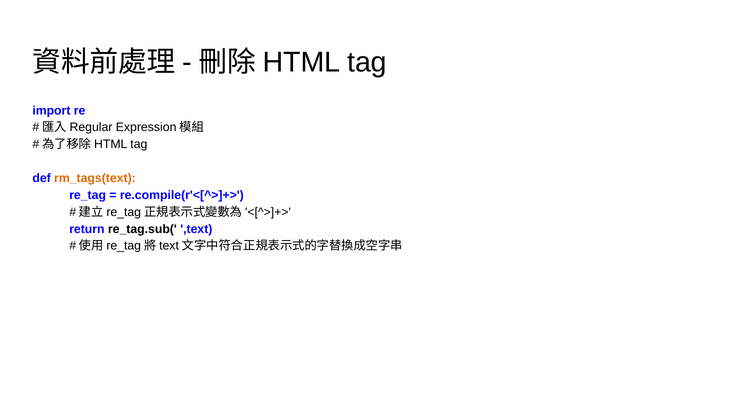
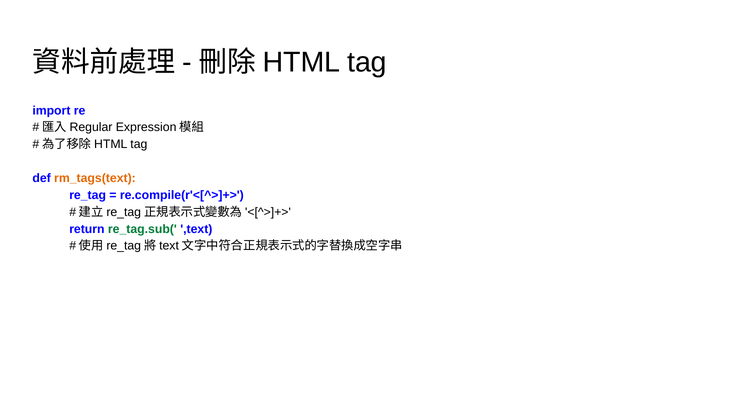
re_tag.sub( colour: black -> green
